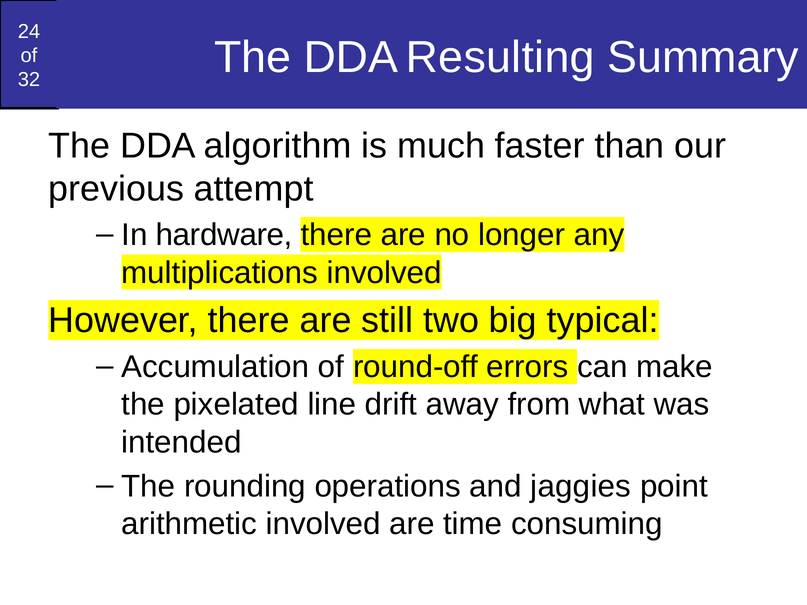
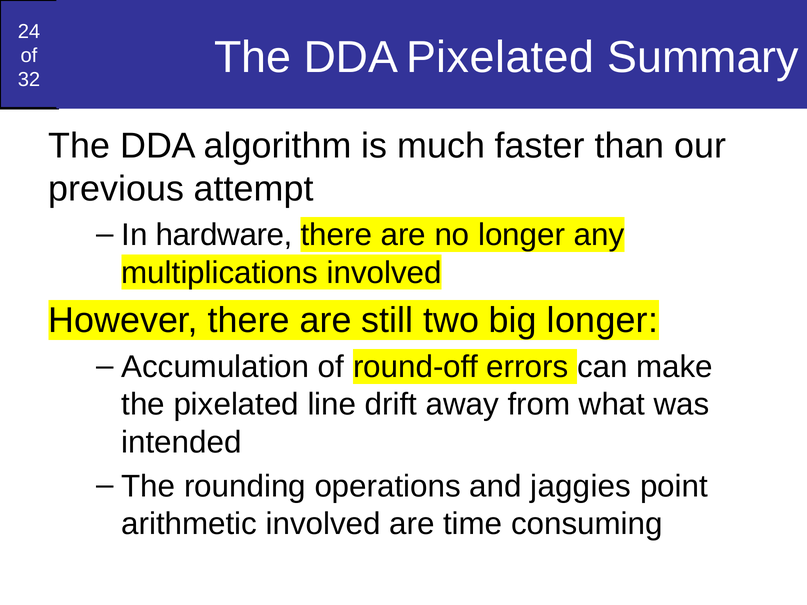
DDA Resulting: Resulting -> Pixelated
big typical: typical -> longer
